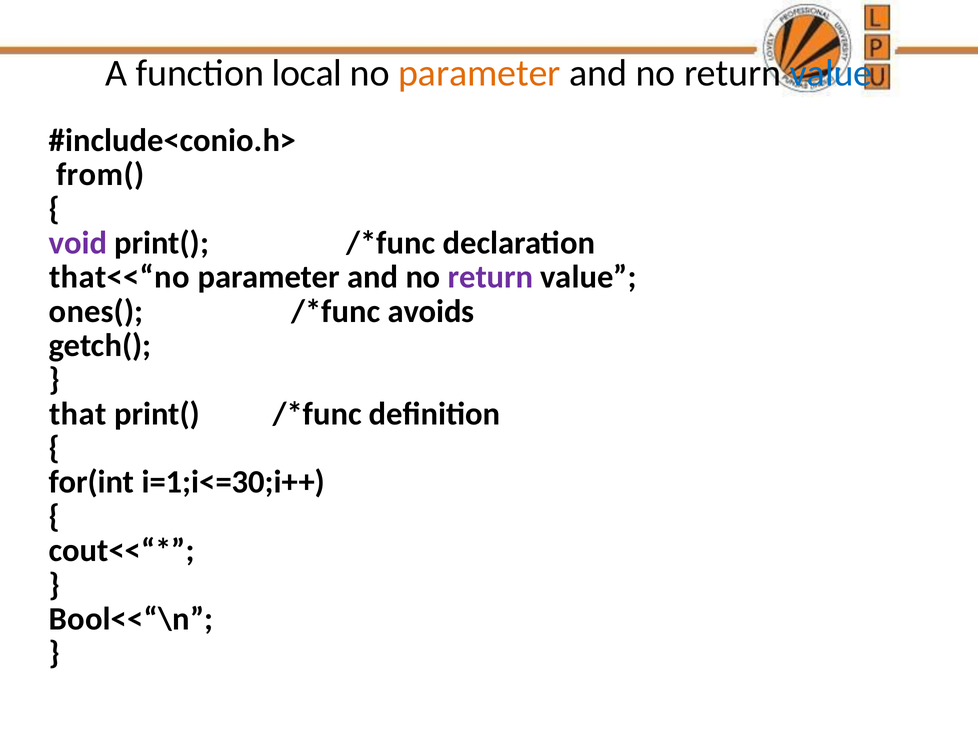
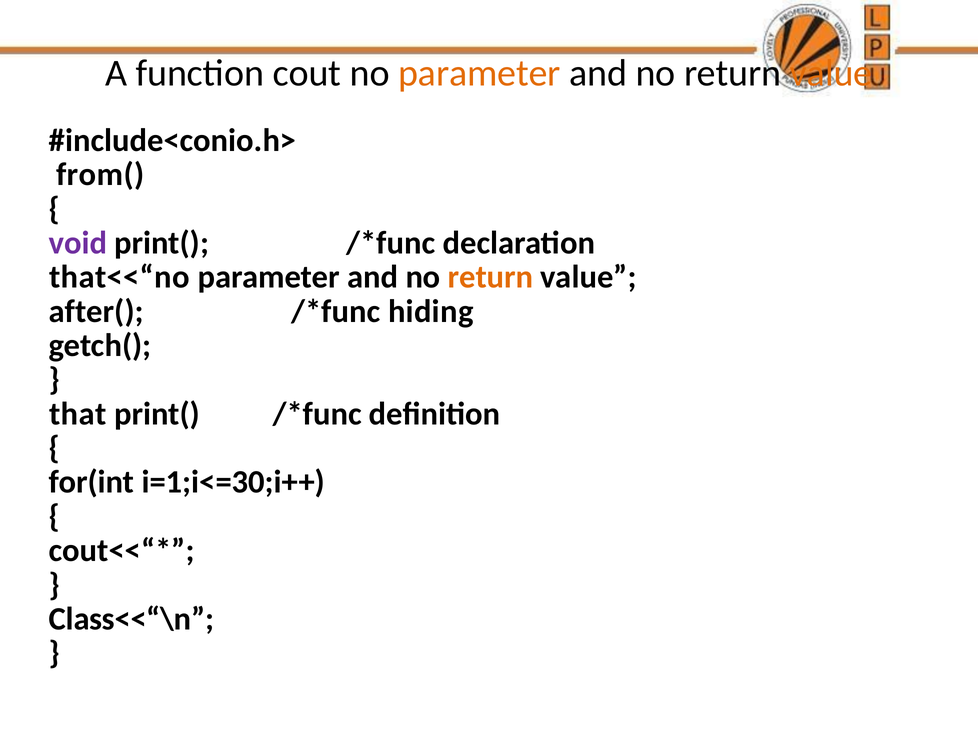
local: local -> cout
value at (831, 73) colour: blue -> orange
return at (491, 277) colour: purple -> orange
ones(: ones( -> after(
avoids: avoids -> hiding
Bool<<“\n: Bool<<“\n -> Class<<“\n
